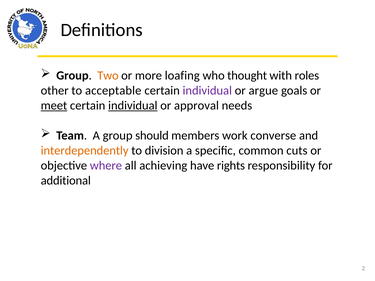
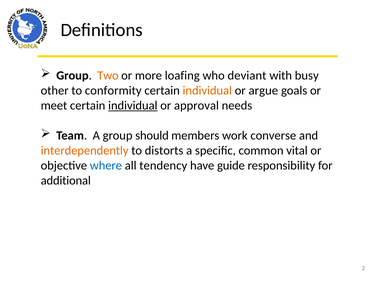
thought: thought -> deviant
roles: roles -> busy
acceptable: acceptable -> conformity
individual at (207, 91) colour: purple -> orange
meet underline: present -> none
division: division -> distorts
cuts: cuts -> vital
where colour: purple -> blue
achieving: achieving -> tendency
rights: rights -> guide
